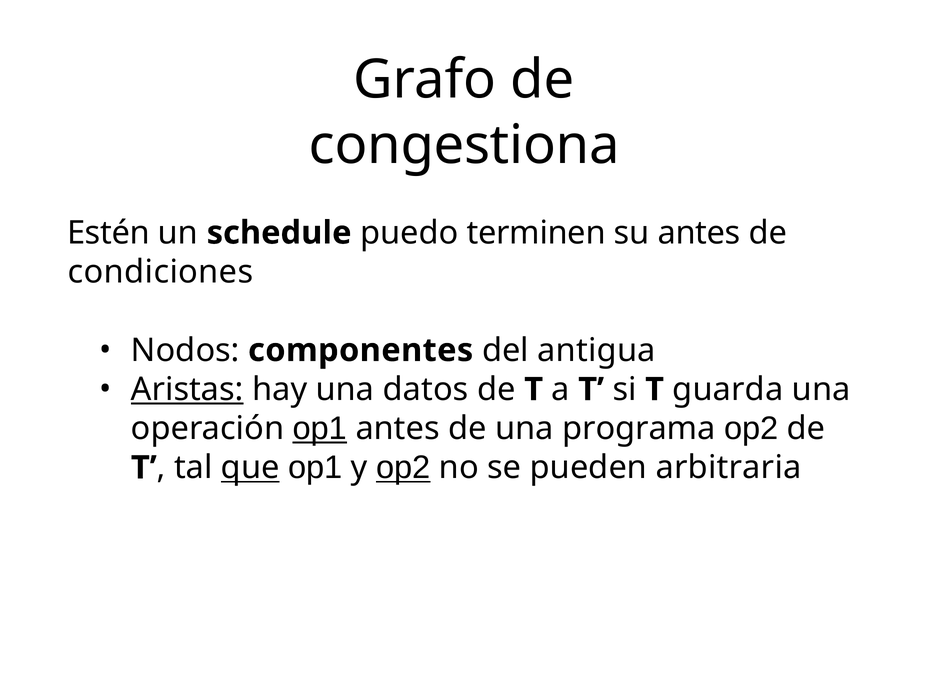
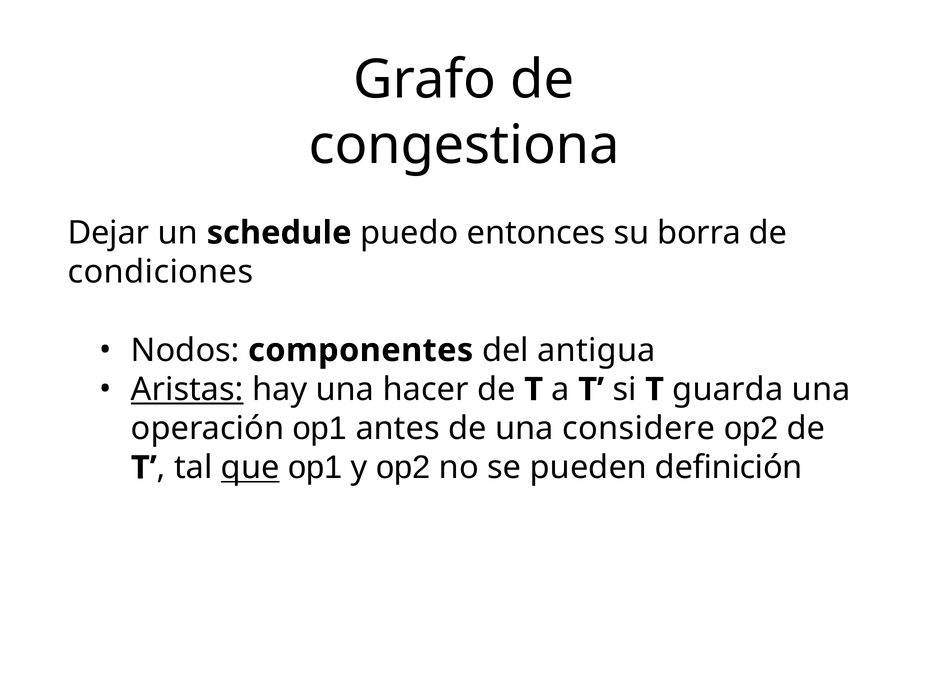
Estén: Estén -> Dejar
terminen: terminen -> entonces
su antes: antes -> borra
datos: datos -> hacer
op1 at (320, 429) underline: present -> none
programa: programa -> considere
op2 at (403, 468) underline: present -> none
arbitraria: arbitraria -> definición
